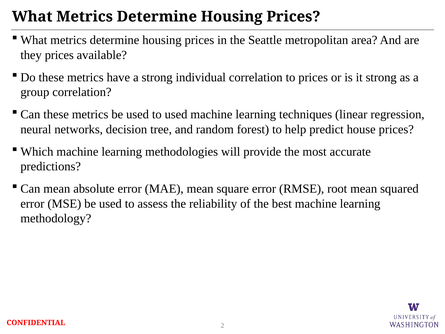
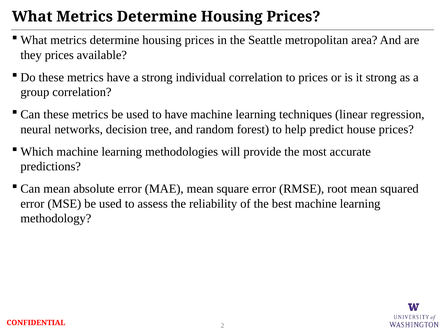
to used: used -> have
